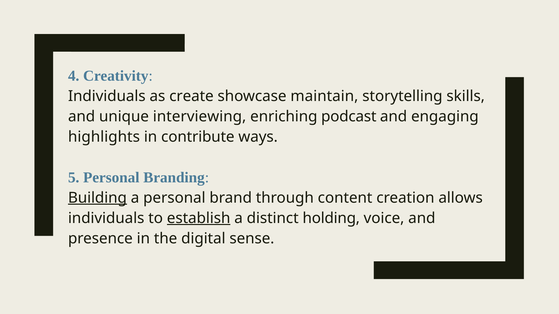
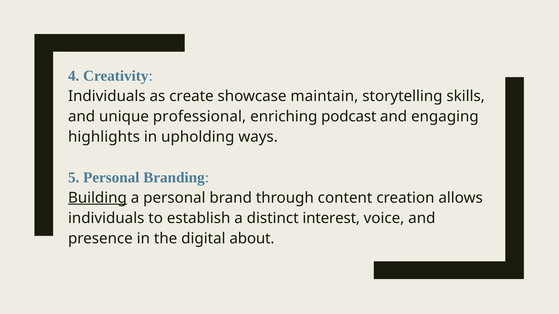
interviewing: interviewing -> professional
contribute: contribute -> upholding
establish underline: present -> none
holding: holding -> interest
sense: sense -> about
